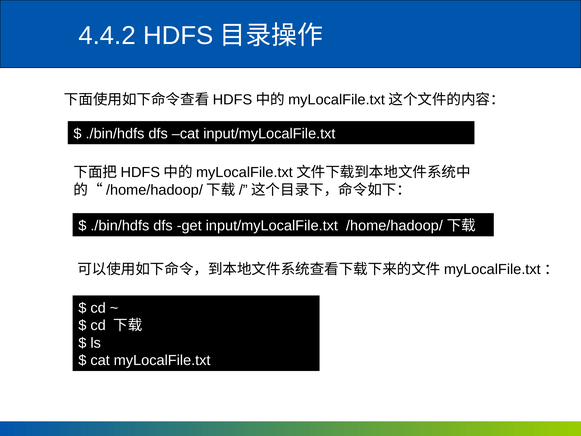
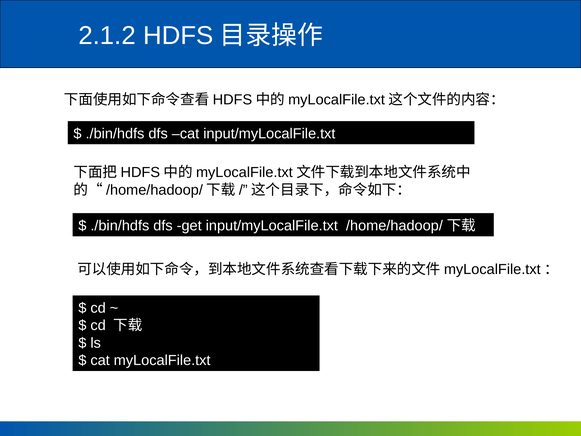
4.4.2: 4.4.2 -> 2.1.2
